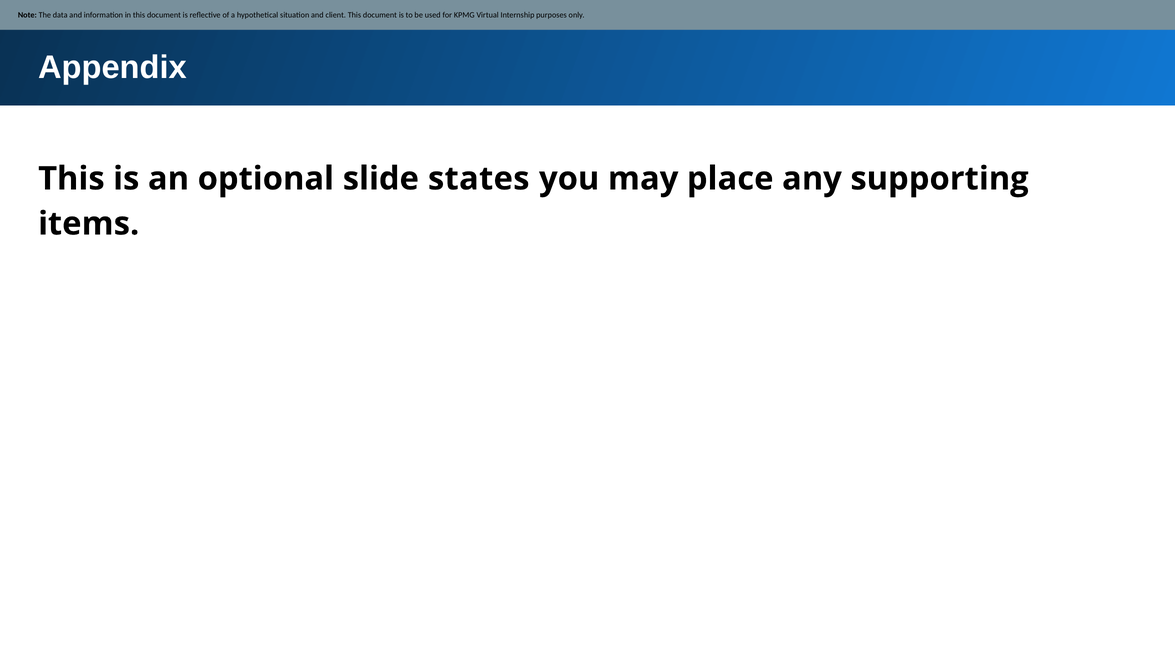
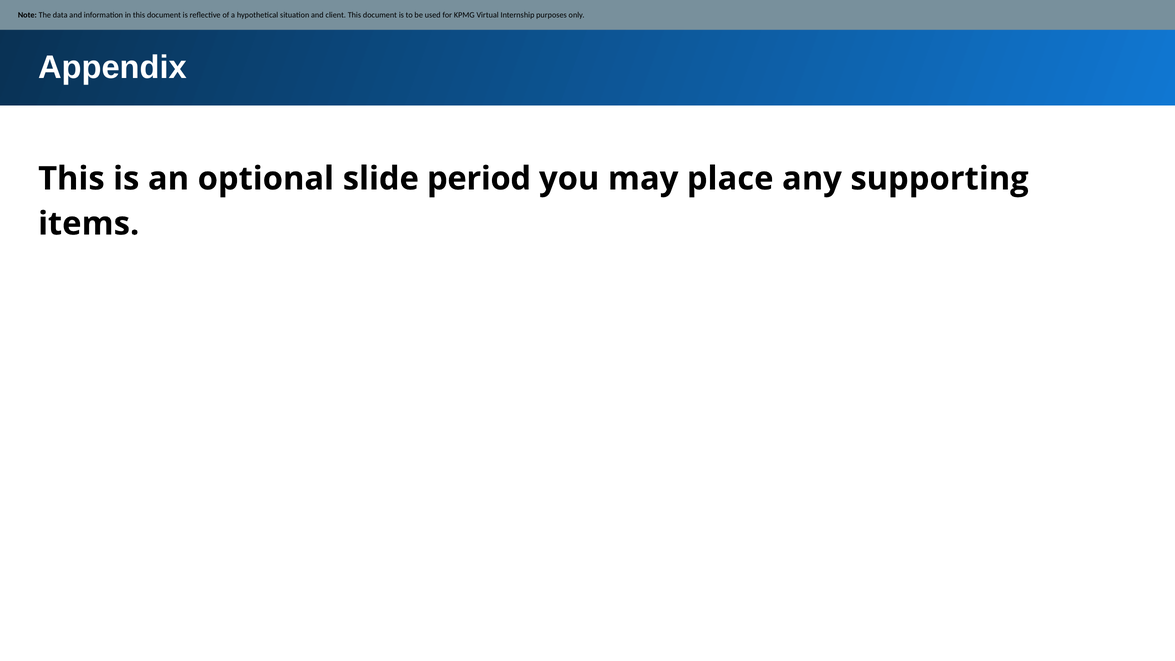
states: states -> period
